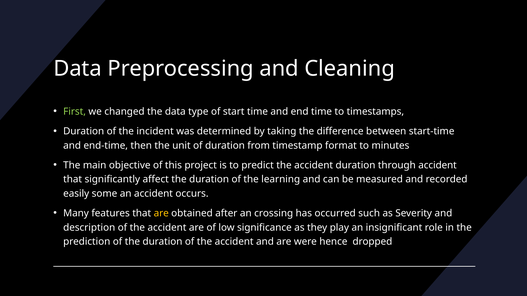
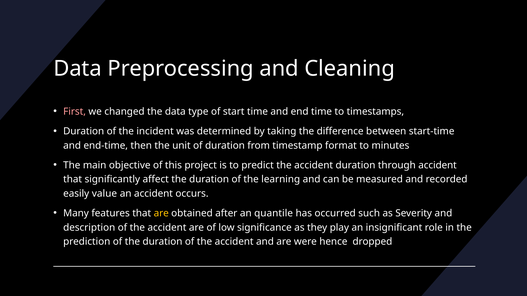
First colour: light green -> pink
some: some -> value
crossing: crossing -> quantile
